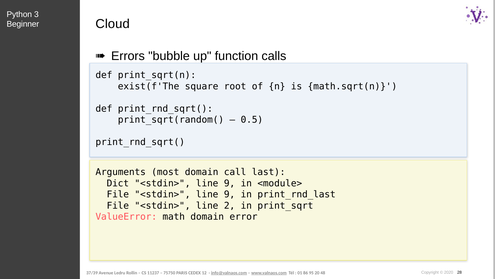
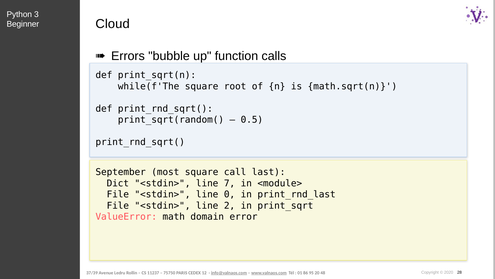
exist(f'The: exist(f'The -> while(f'The
Arguments: Arguments -> September
most domain: domain -> square
9 at (230, 183): 9 -> 7
File <stdin> line 9: 9 -> 0
